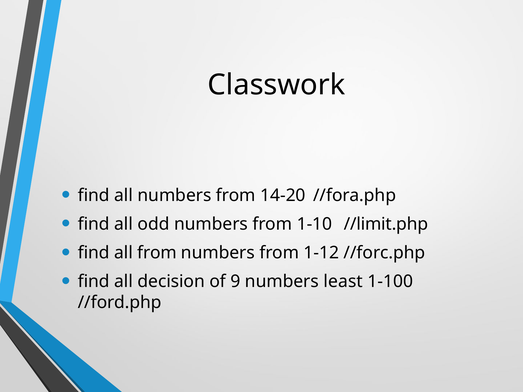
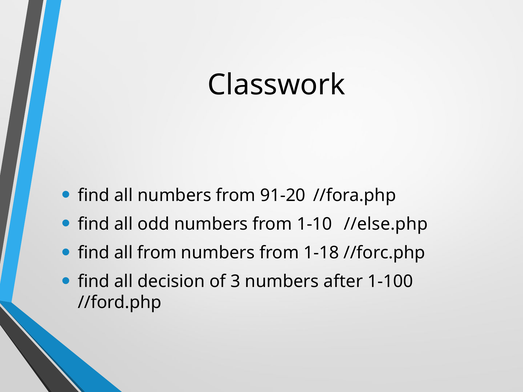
14-20: 14-20 -> 91-20
//limit.php: //limit.php -> //else.php
1-12: 1-12 -> 1-18
9: 9 -> 3
least: least -> after
